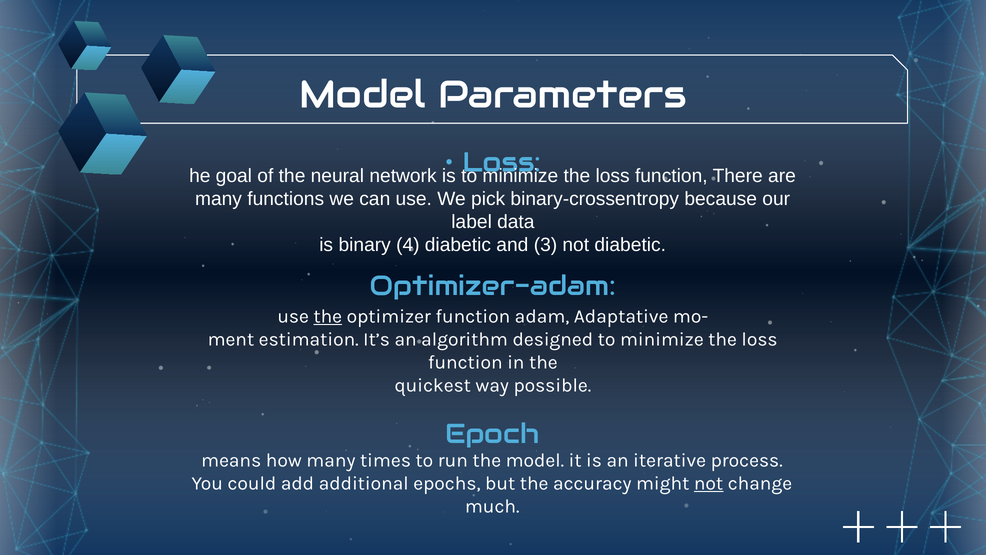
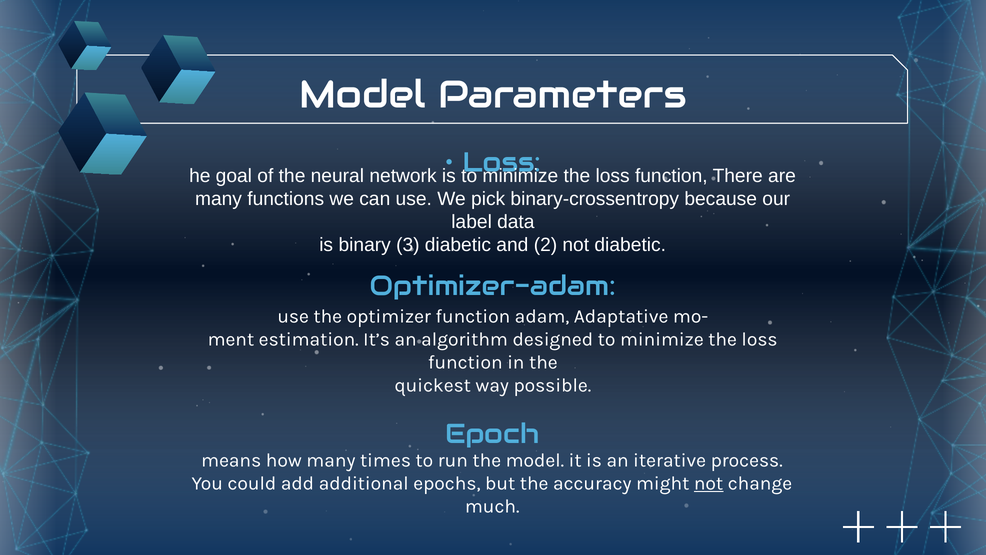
4: 4 -> 3
3: 3 -> 2
the at (328, 316) underline: present -> none
